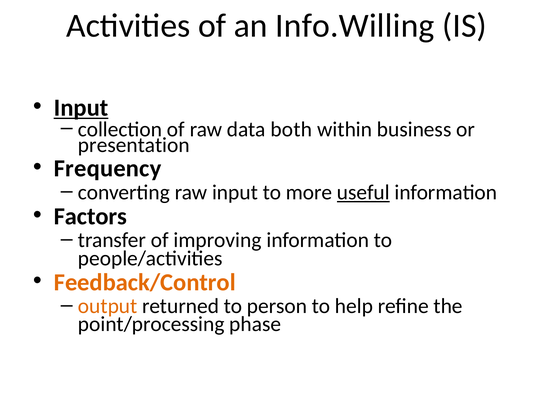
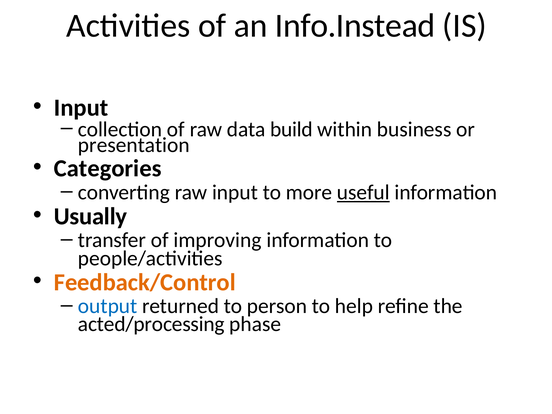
Info.Willing: Info.Willing -> Info.Instead
Input at (81, 108) underline: present -> none
both: both -> build
Frequency: Frequency -> Categories
Factors: Factors -> Usually
output colour: orange -> blue
point/processing: point/processing -> acted/processing
